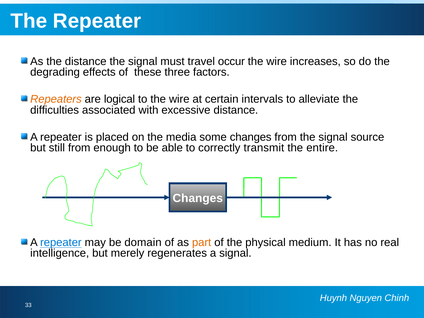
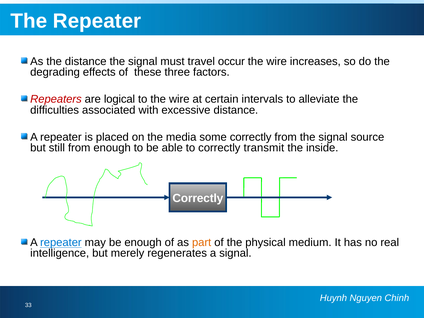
Repeaters colour: orange -> red
some changes: changes -> correctly
entire: entire -> inside
Changes at (198, 198): Changes -> Correctly
be domain: domain -> enough
